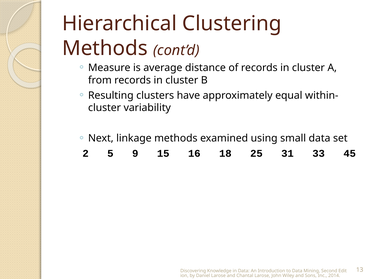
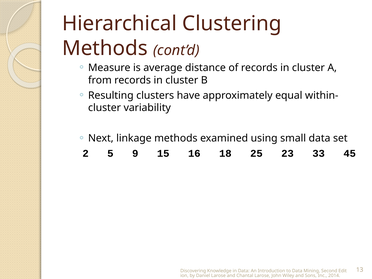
31: 31 -> 23
